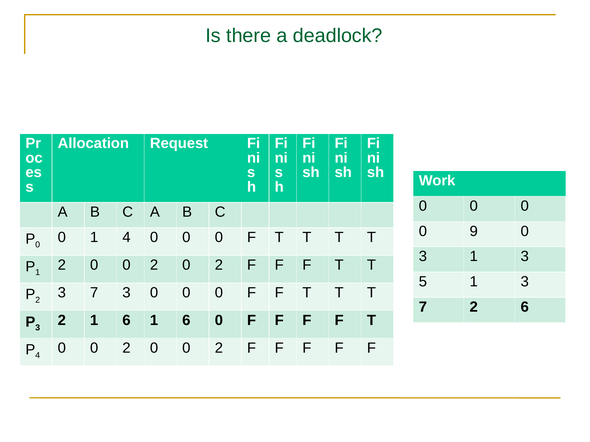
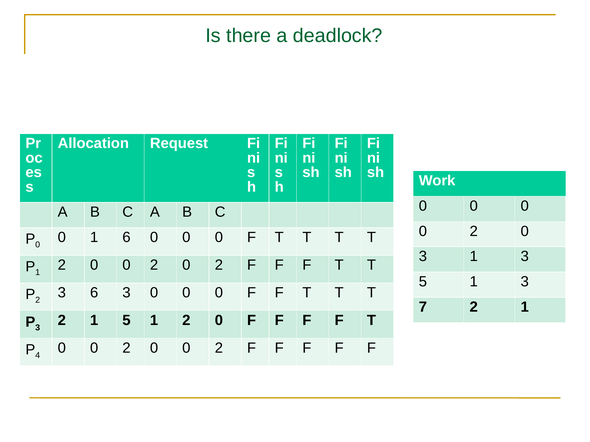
9 at (474, 231): 9 -> 2
1 4: 4 -> 6
2 3 7: 7 -> 6
7 2 6: 6 -> 1
2 1 6: 6 -> 5
6 at (186, 321): 6 -> 2
